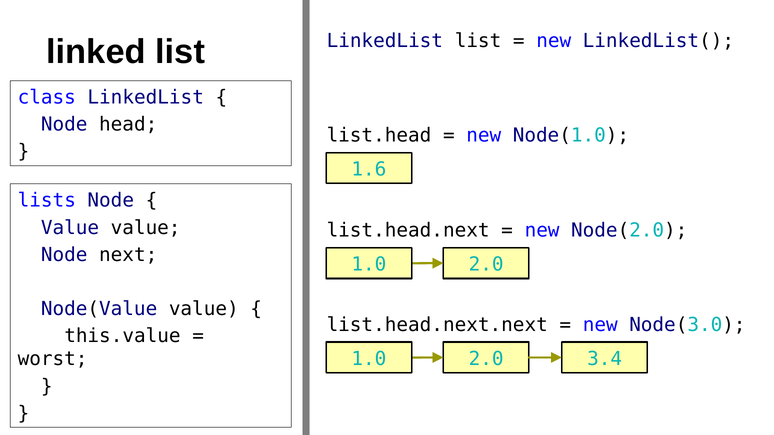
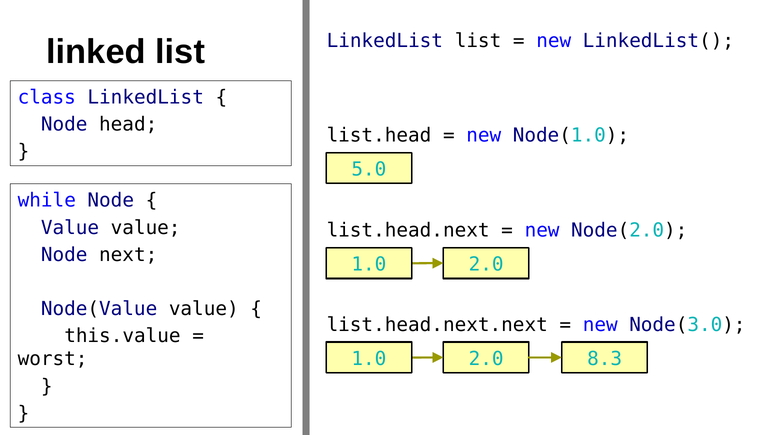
1.6: 1.6 -> 5.0
lists: lists -> while
3.4: 3.4 -> 8.3
